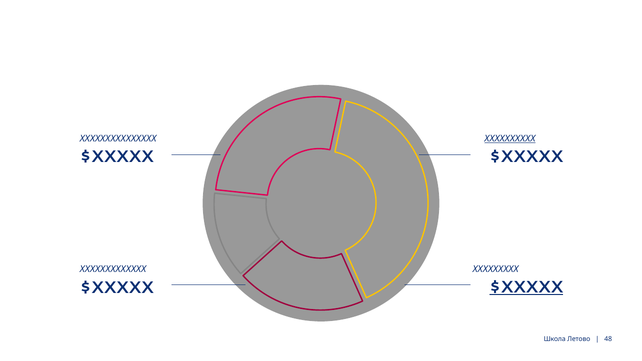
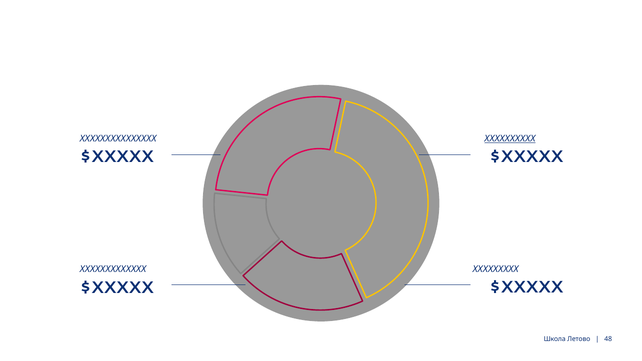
$XXXXX at (526, 287) underline: present -> none
